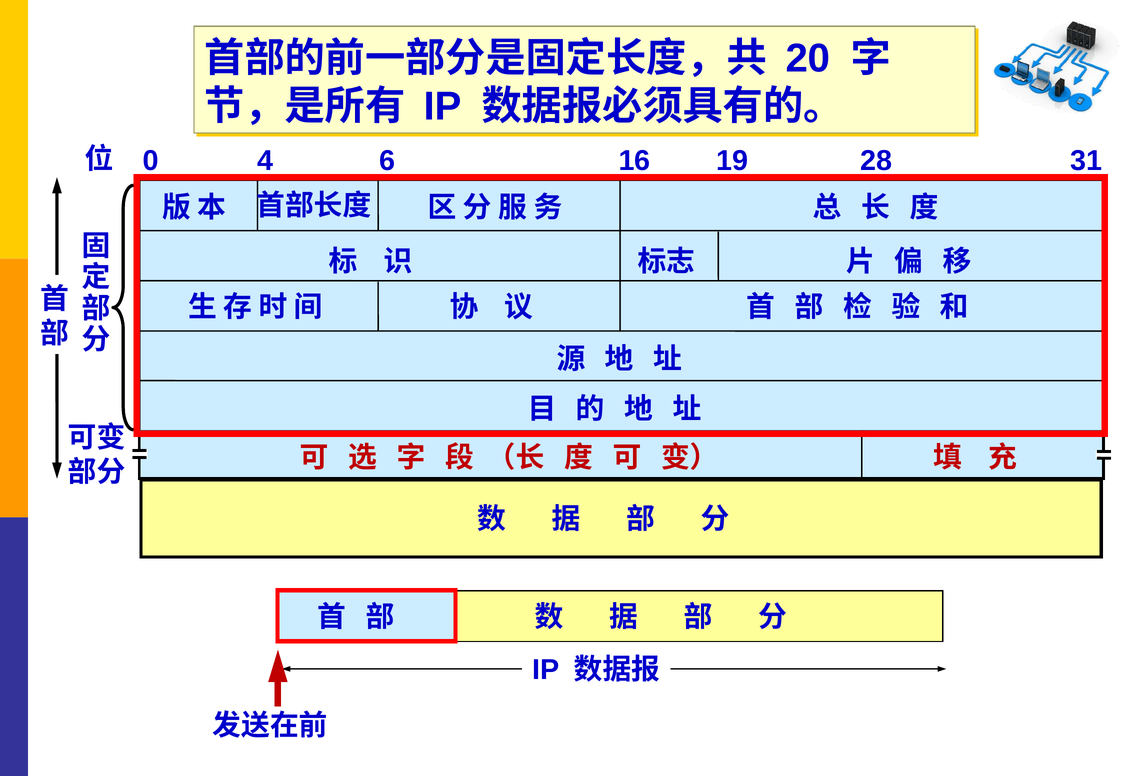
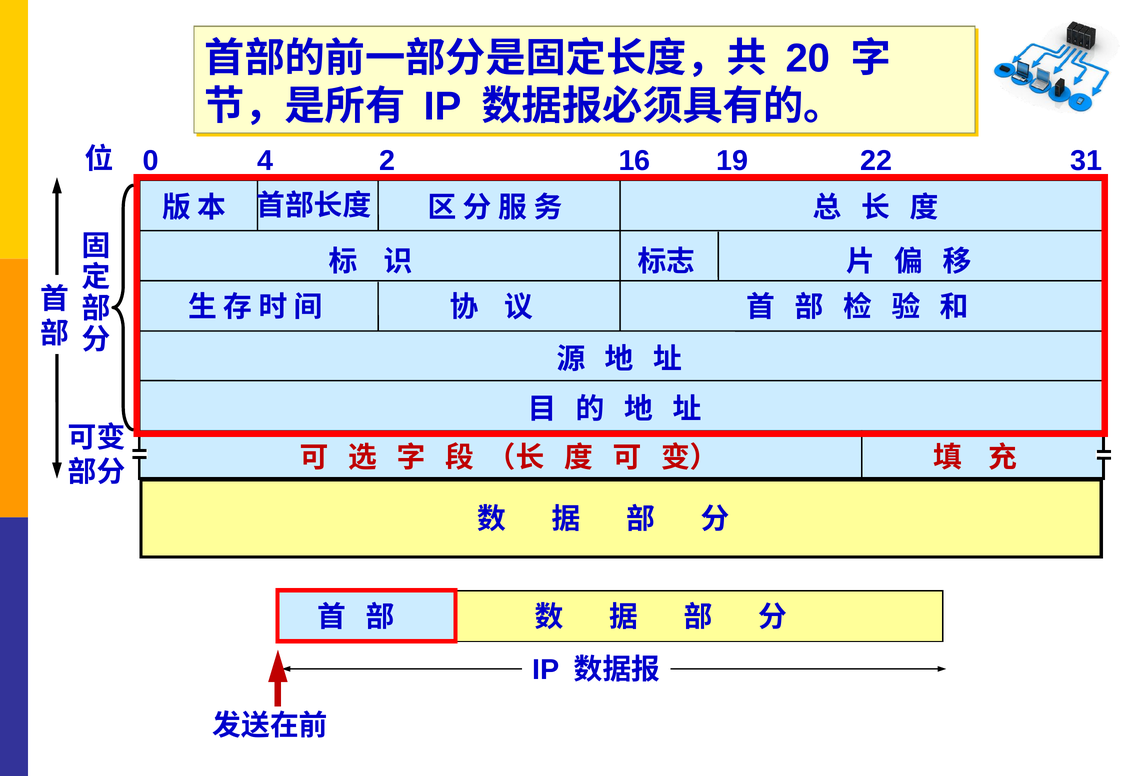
6: 6 -> 2
28: 28 -> 22
